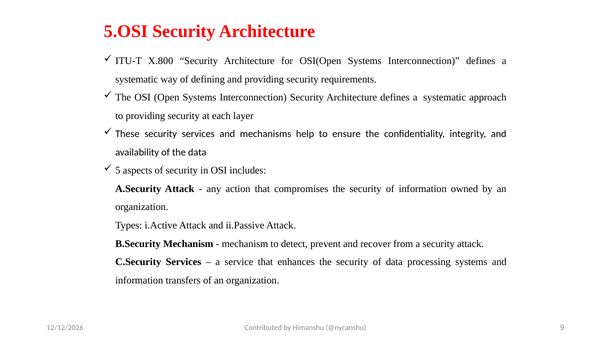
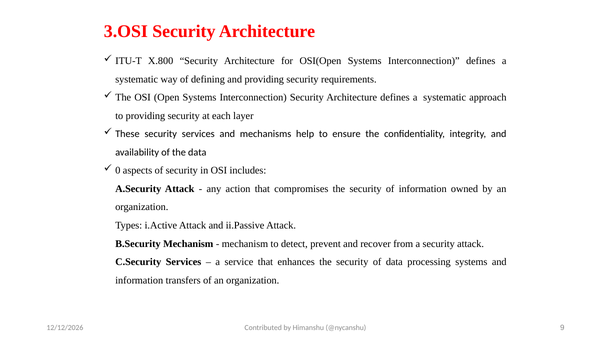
5.OSI: 5.OSI -> 3.OSI
5: 5 -> 0
